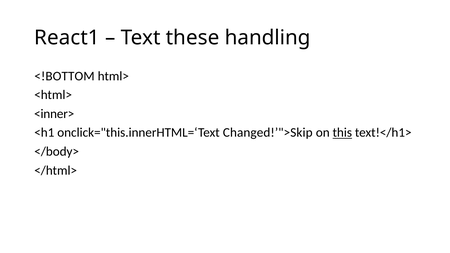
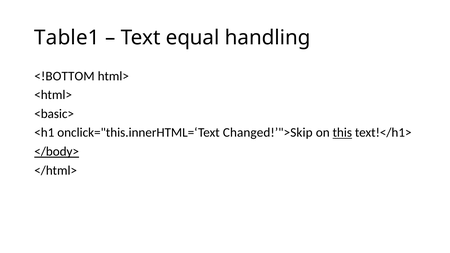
React1: React1 -> Table1
these: these -> equal
<inner>: <inner> -> <basic>
</body> underline: none -> present
